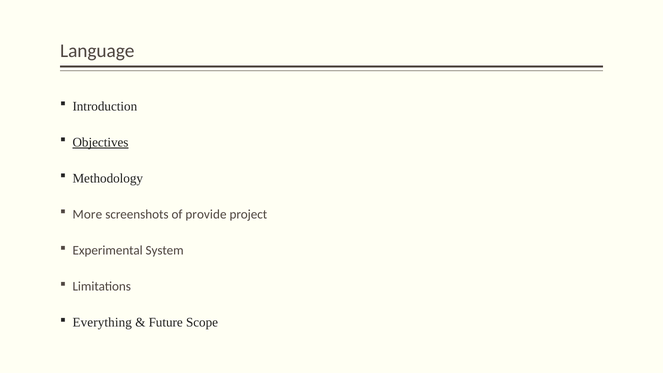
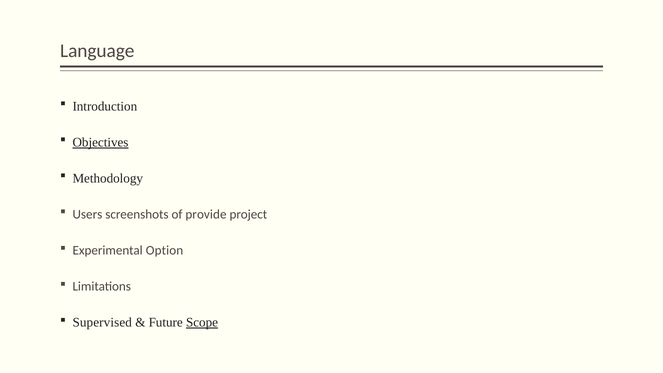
More: More -> Users
System: System -> Option
Everything: Everything -> Supervised
Scope underline: none -> present
